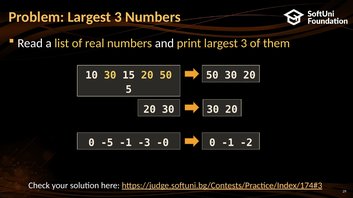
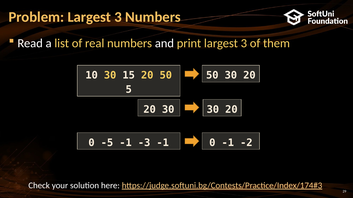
-3 -0: -0 -> -1
